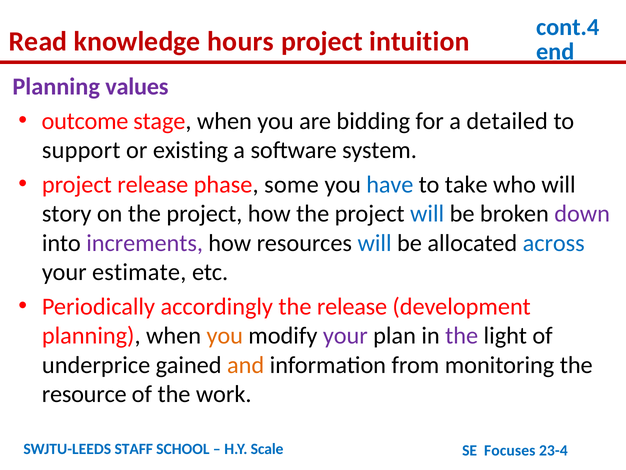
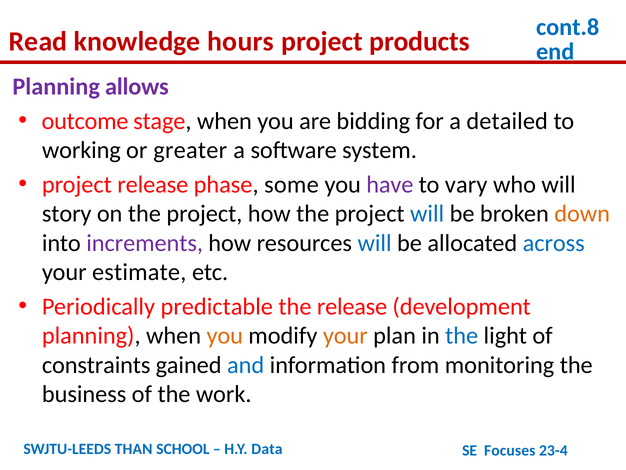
cont.4: cont.4 -> cont.8
intuition: intuition -> products
values: values -> allows
support: support -> working
existing: existing -> greater
have colour: blue -> purple
take: take -> vary
down colour: purple -> orange
accordingly: accordingly -> predictable
your at (345, 335) colour: purple -> orange
the at (462, 335) colour: purple -> blue
underprice: underprice -> constraints
and colour: orange -> blue
resource: resource -> business
STAFF: STAFF -> THAN
Scale: Scale -> Data
